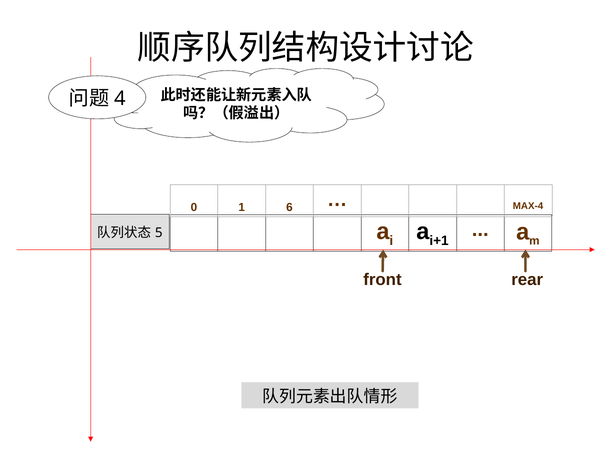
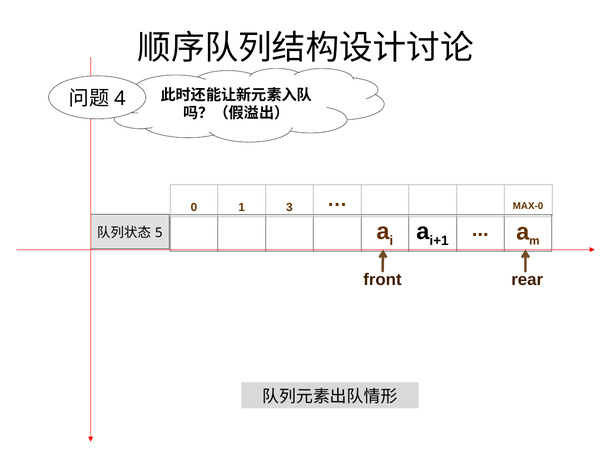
6: 6 -> 3
MAX-4: MAX-4 -> MAX-0
